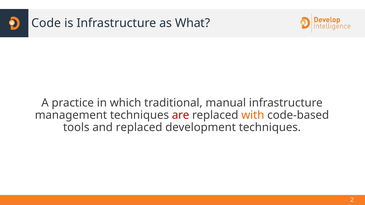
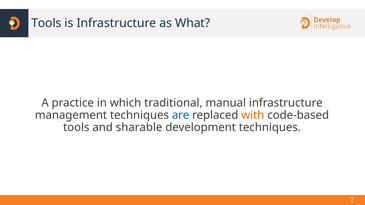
Code at (46, 23): Code -> Tools
are colour: red -> blue
and replaced: replaced -> sharable
